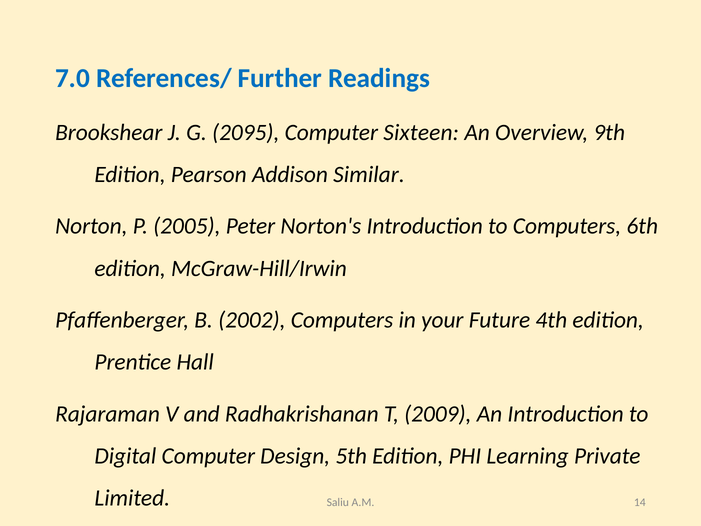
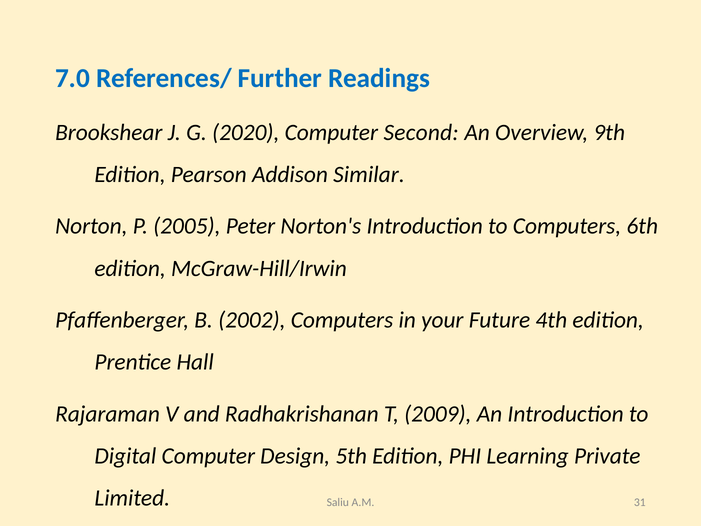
2095: 2095 -> 2020
Sixteen: Sixteen -> Second
14: 14 -> 31
